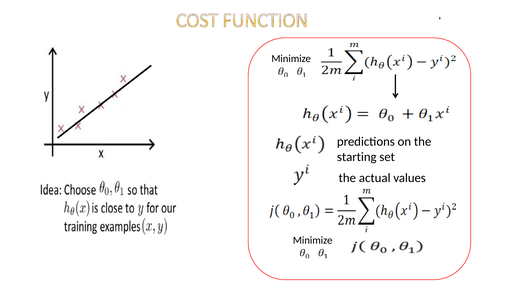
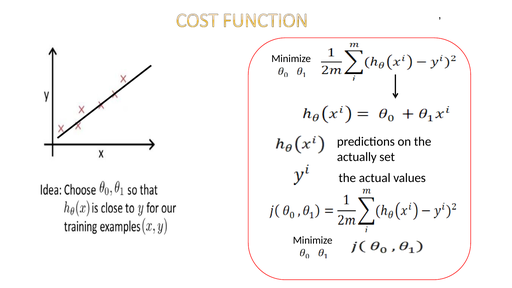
starting: starting -> actually
